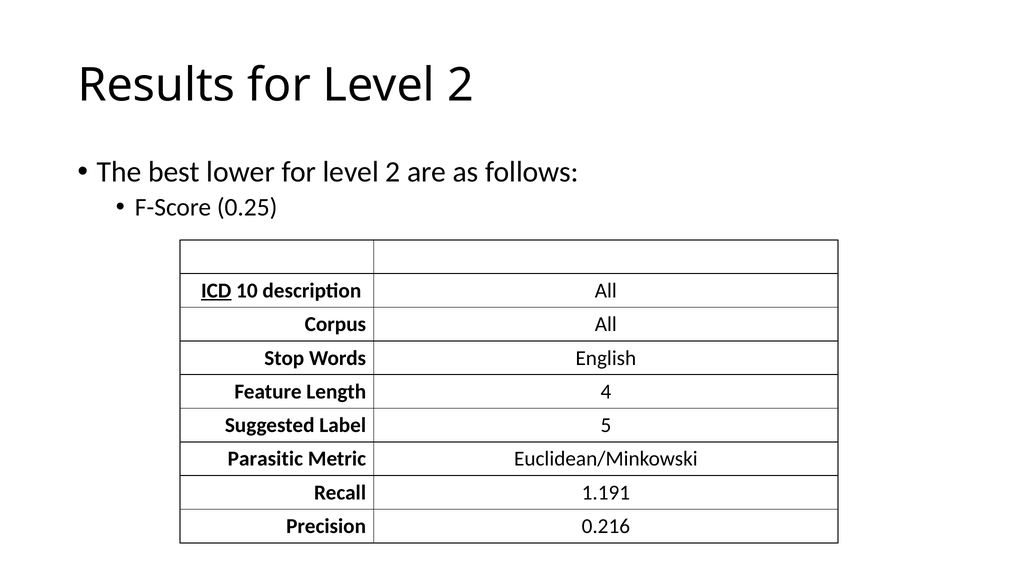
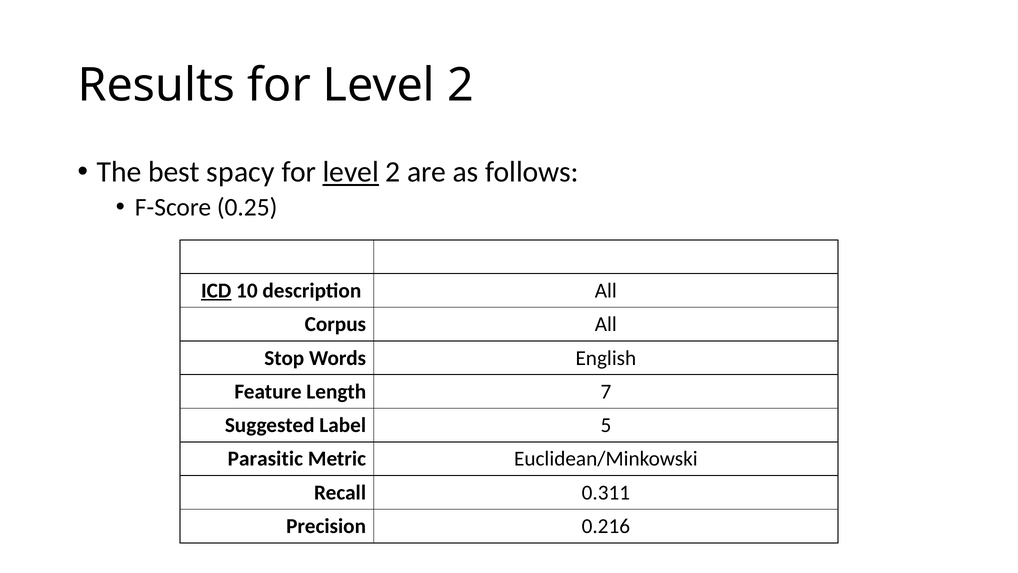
lower: lower -> spacy
level at (351, 172) underline: none -> present
4: 4 -> 7
1.191: 1.191 -> 0.311
